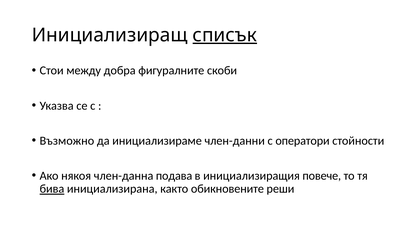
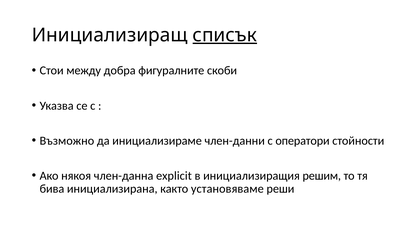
подава: подава -> explicit
повече: повече -> решим
бива underline: present -> none
обикновените: обикновените -> установяваме
